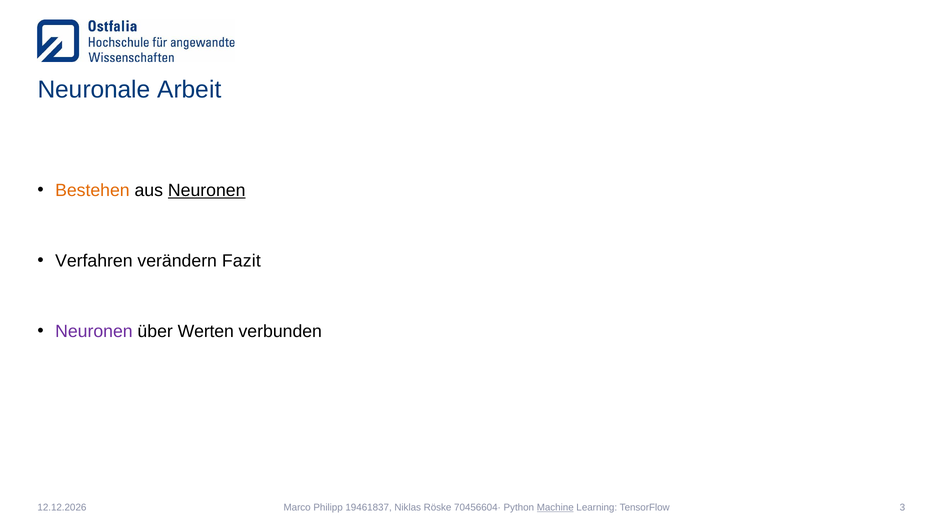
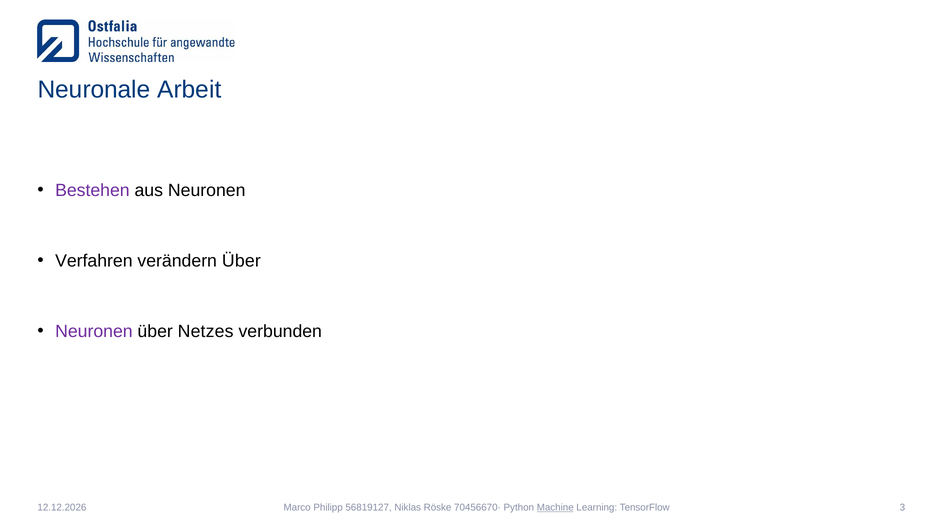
Bestehen colour: orange -> purple
Neuronen at (207, 190) underline: present -> none
verändern Fazit: Fazit -> Über
Werten: Werten -> Netzes
19461837: 19461837 -> 56819127
70456604·: 70456604· -> 70456670·
